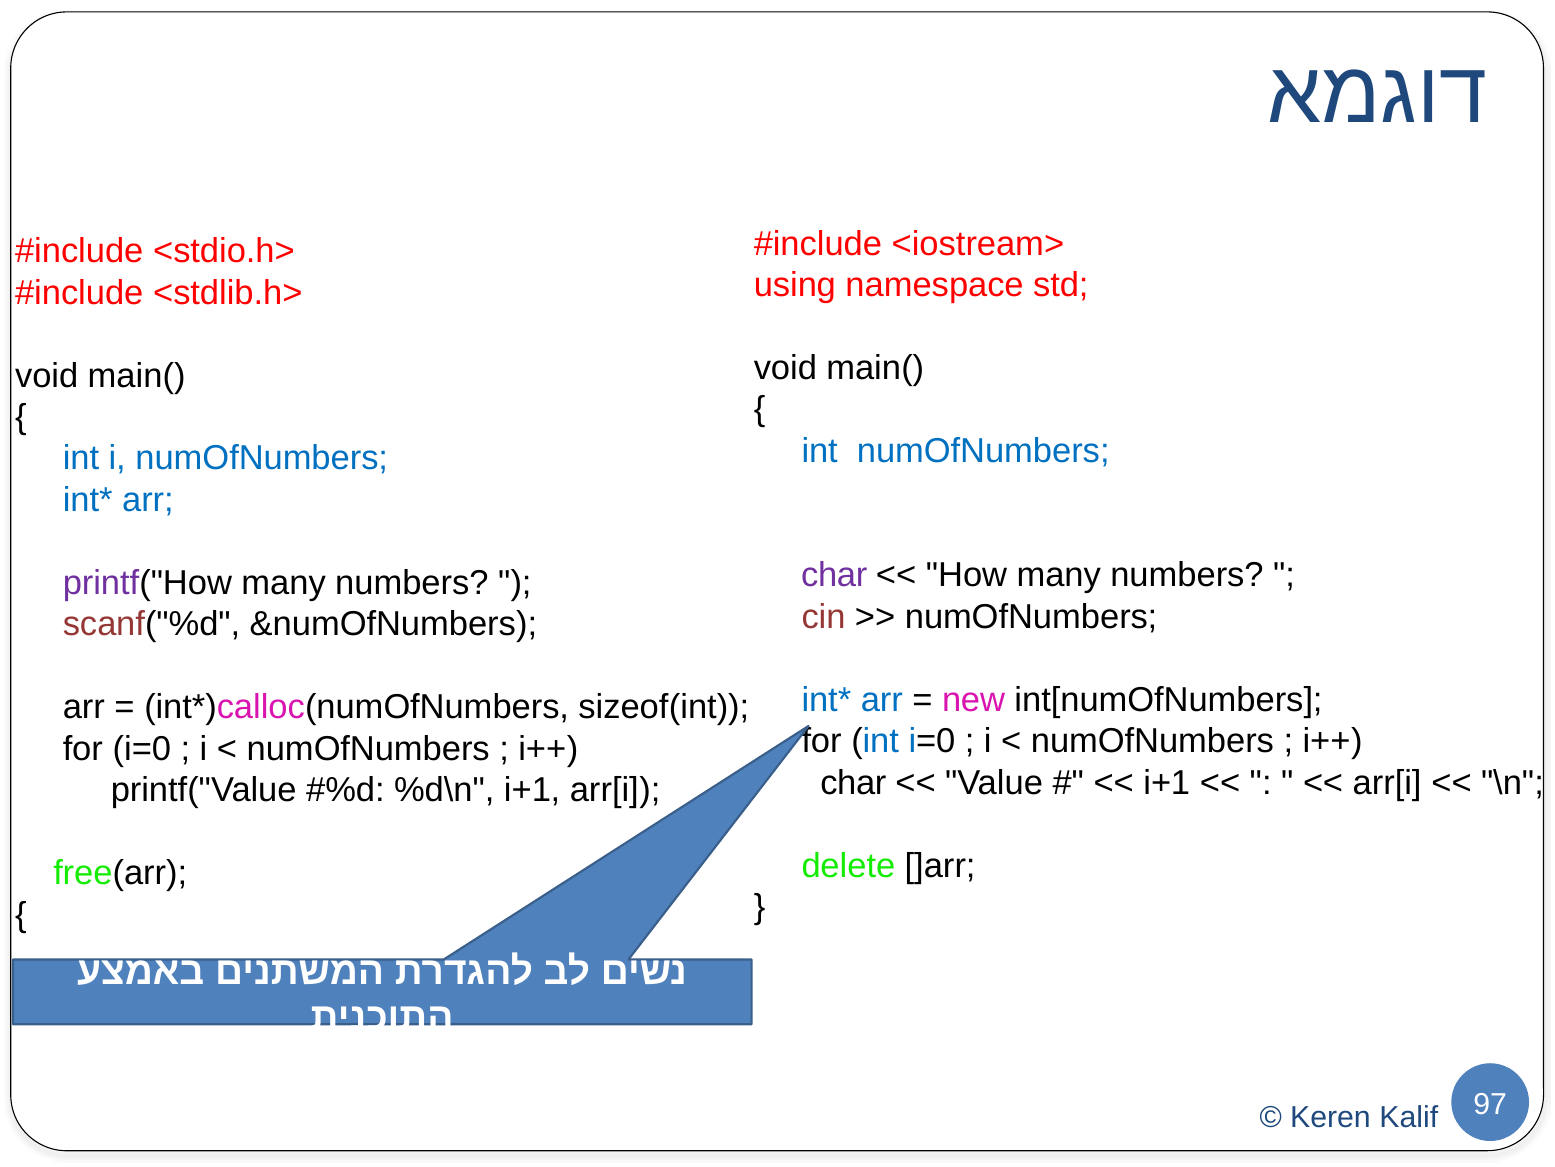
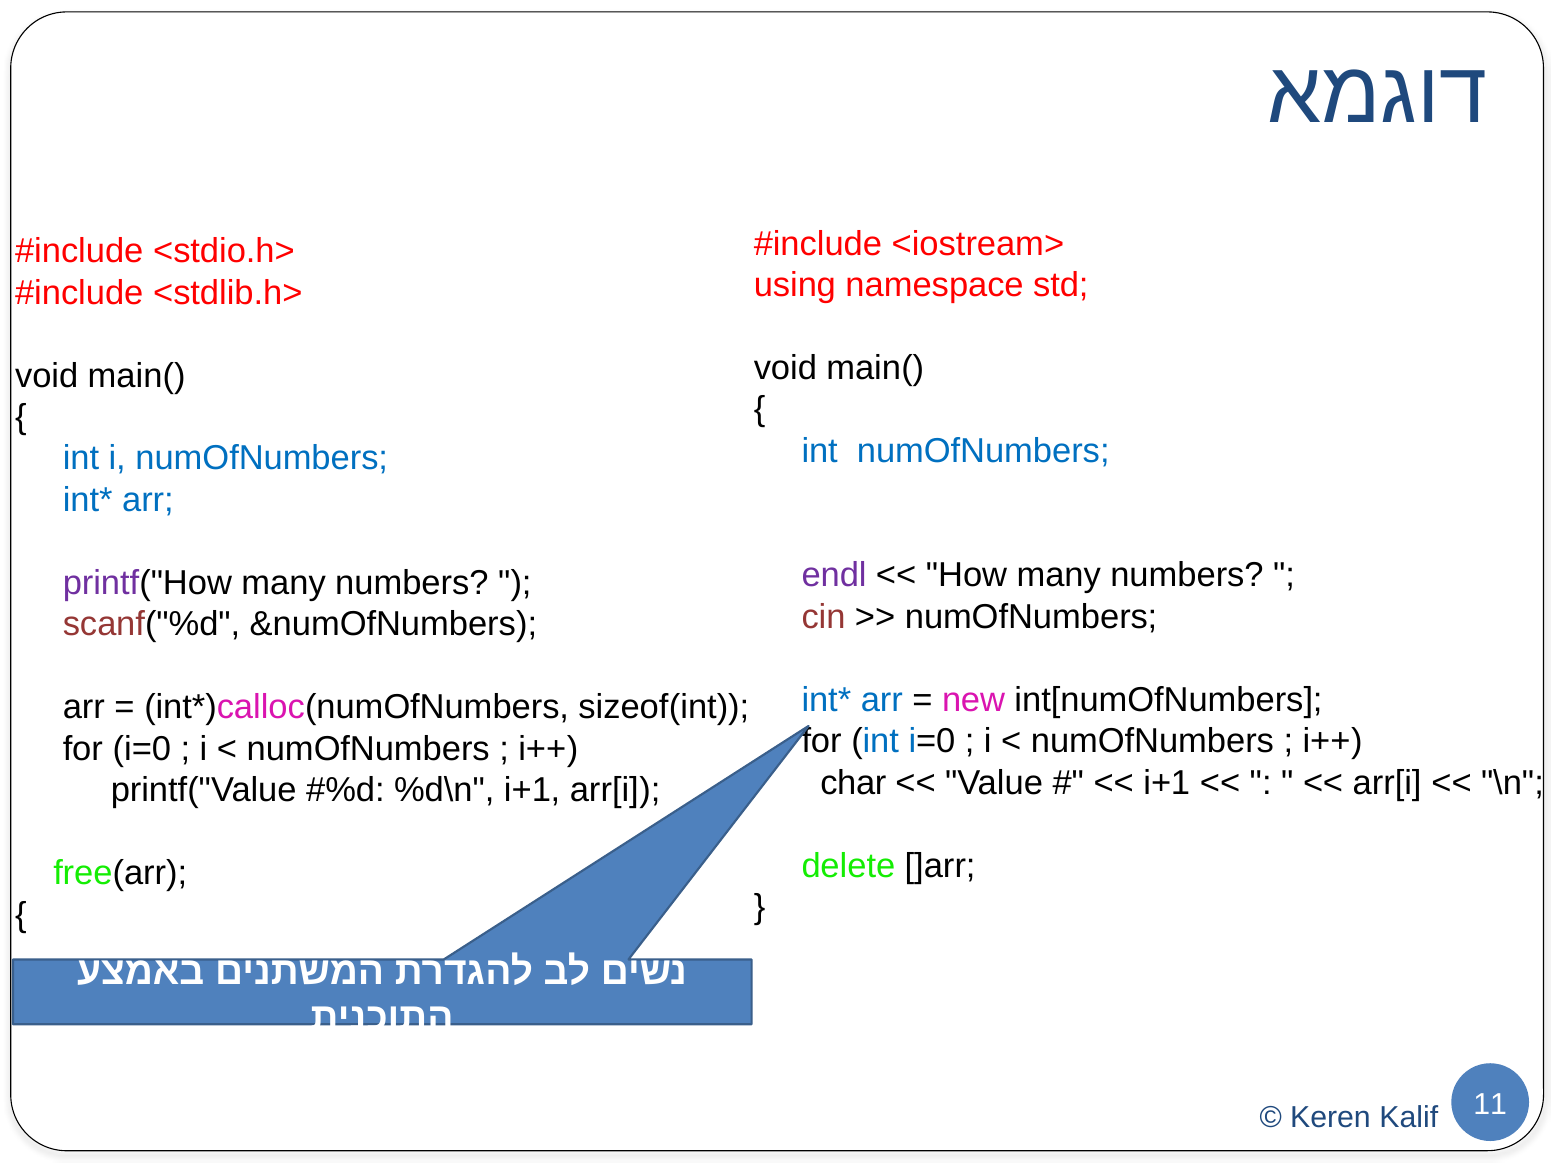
char at (834, 575): char -> endl
97: 97 -> 11
